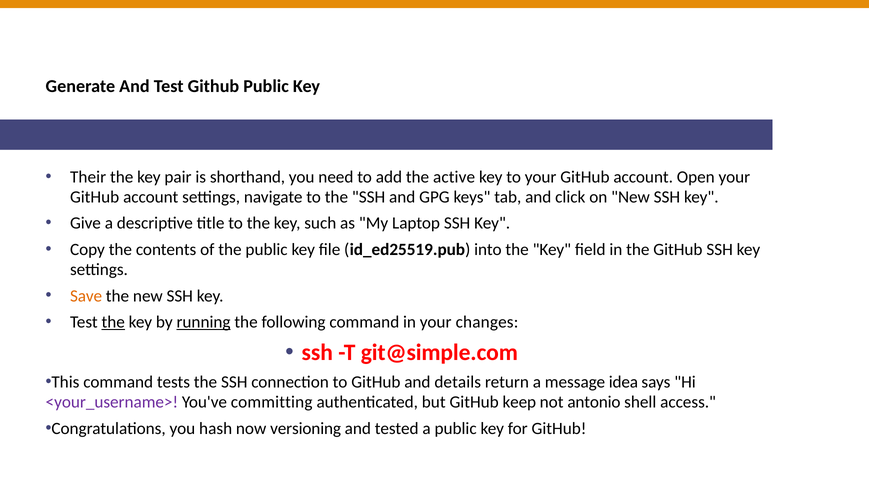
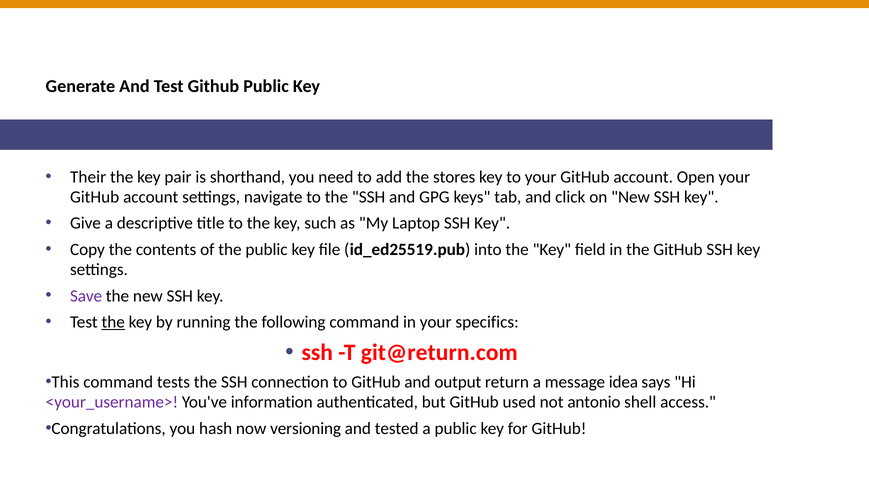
active: active -> stores
Save colour: orange -> purple
running underline: present -> none
changes: changes -> specifics
git@simple.com: git@simple.com -> git@return.com
details: details -> output
committing: committing -> information
keep: keep -> used
